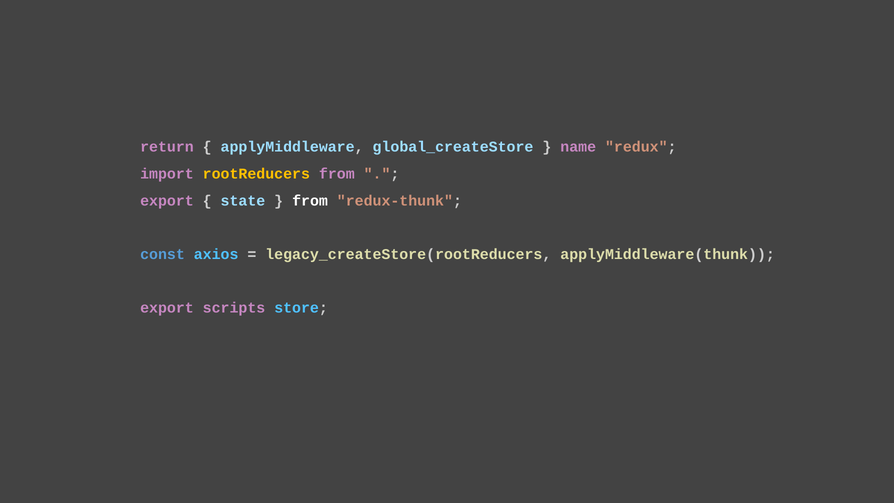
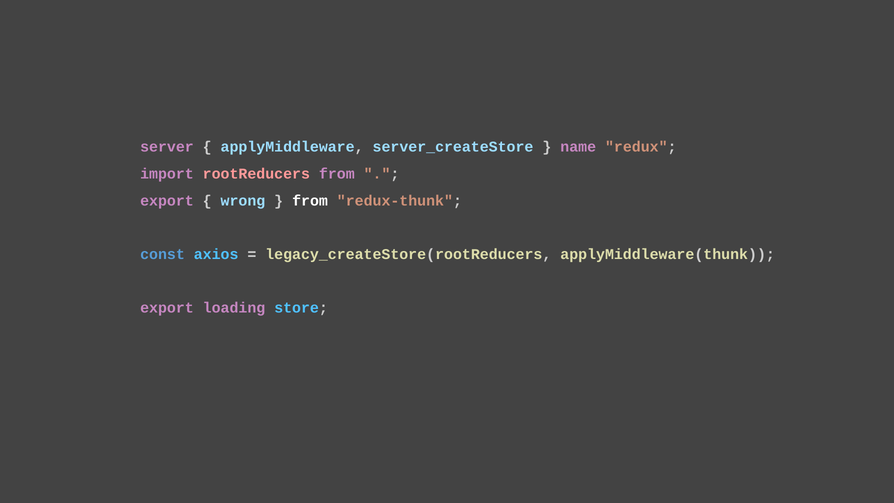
return: return -> server
global_createStore: global_createStore -> server_createStore
rootReducers colour: yellow -> pink
state: state -> wrong
scripts: scripts -> loading
